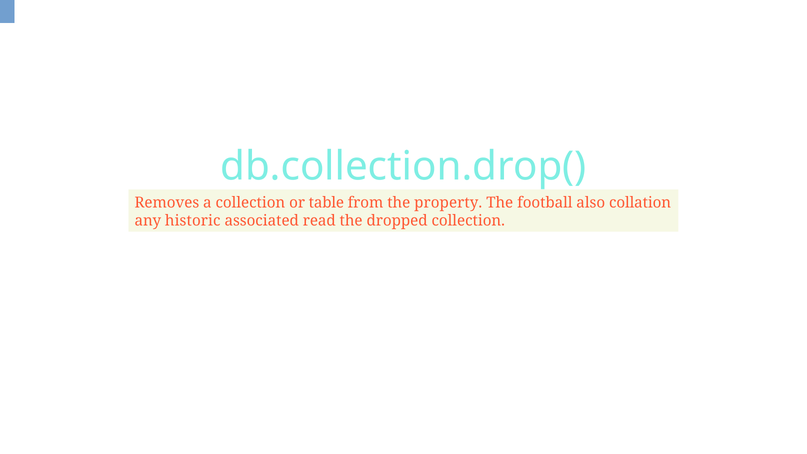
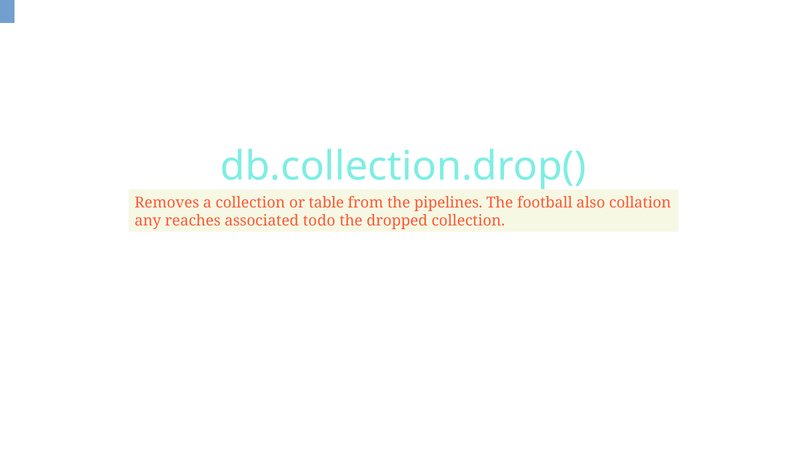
property: property -> pipelines
historic: historic -> reaches
read: read -> todo
